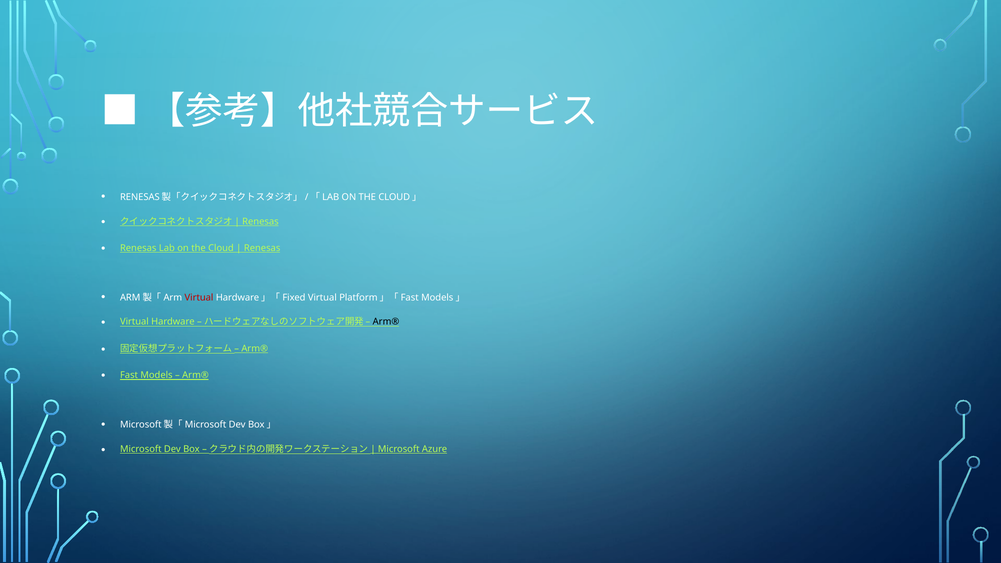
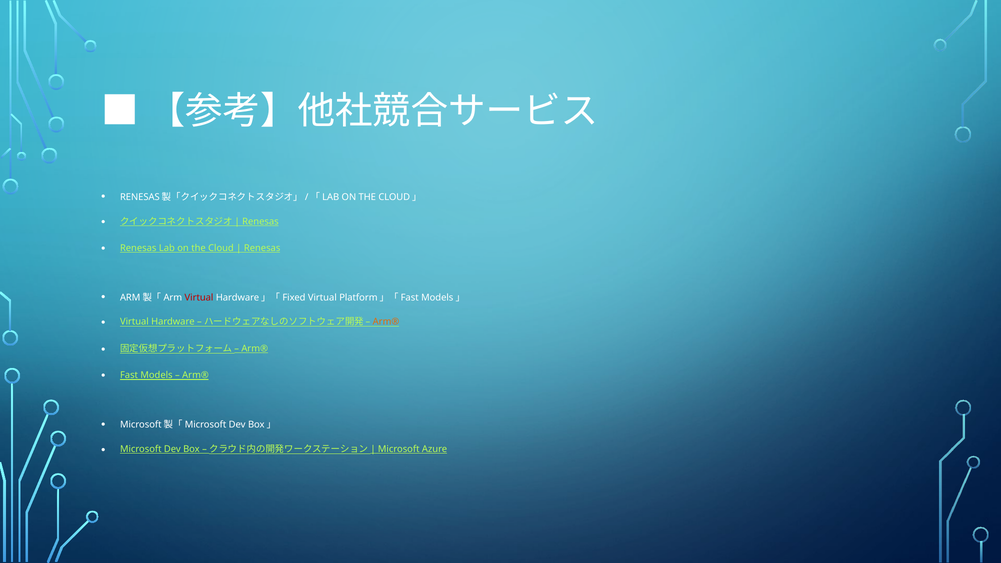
Arm® at (386, 322) colour: black -> orange
